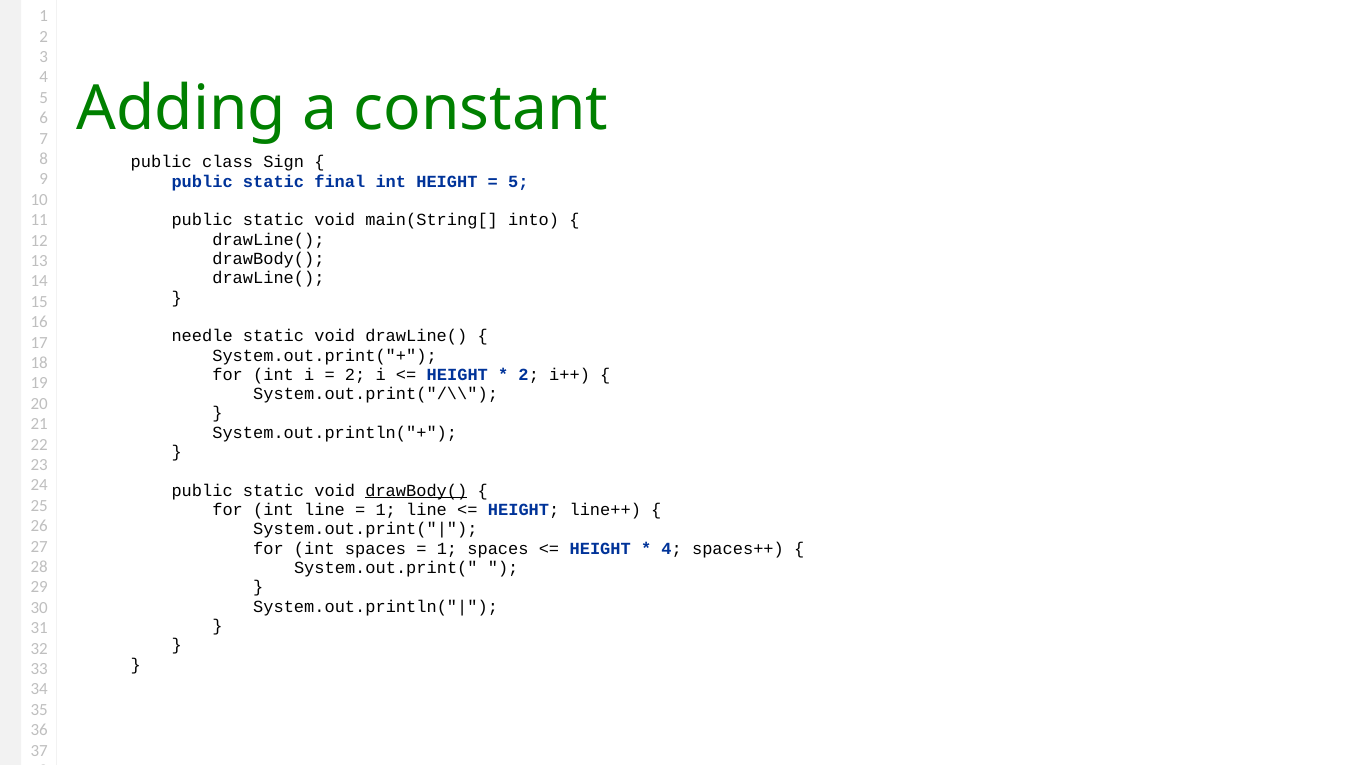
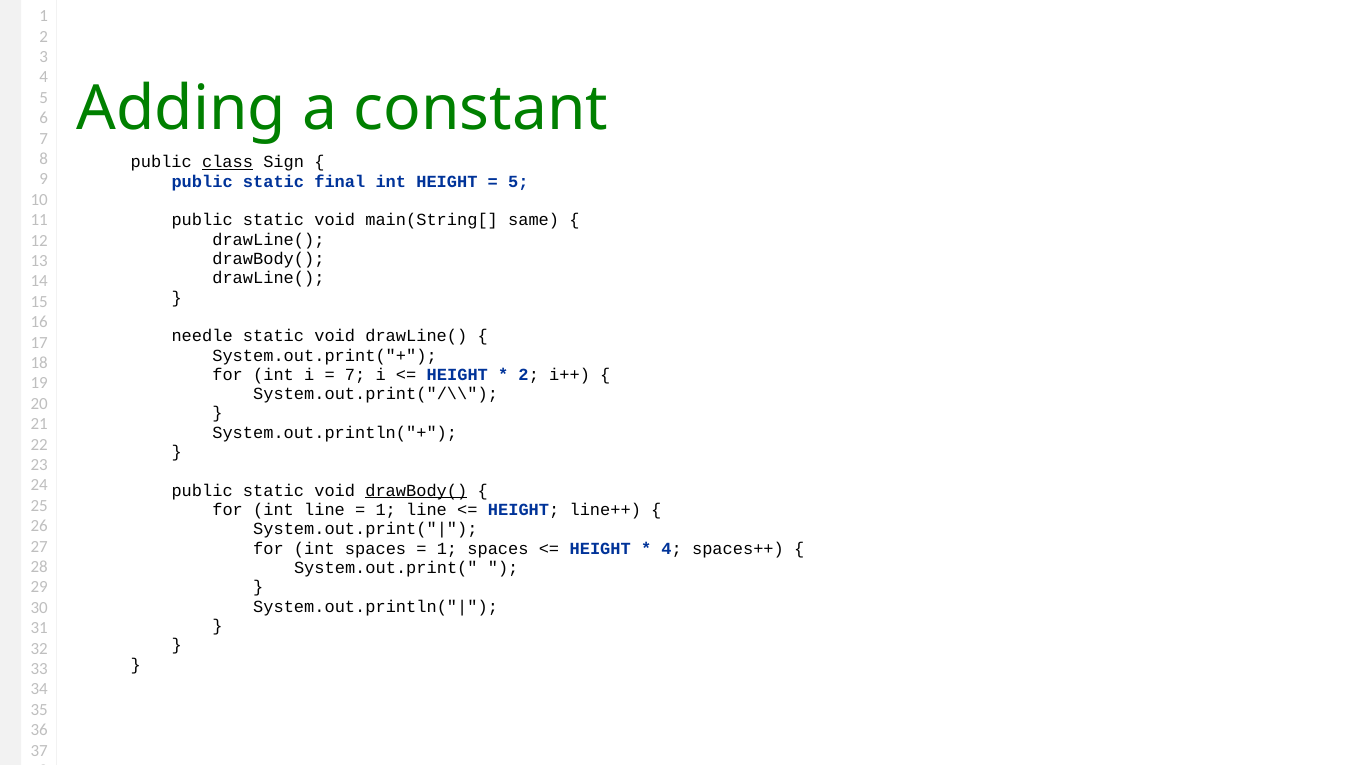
class underline: none -> present
into: into -> same
2 at (355, 375): 2 -> 7
